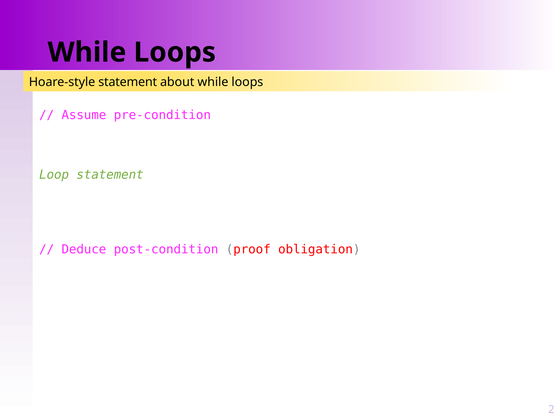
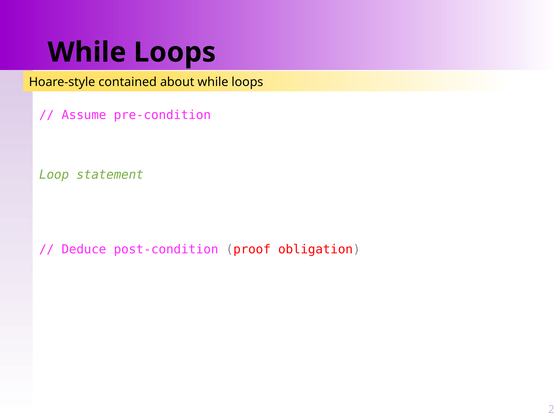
Hoare-style statement: statement -> contained
